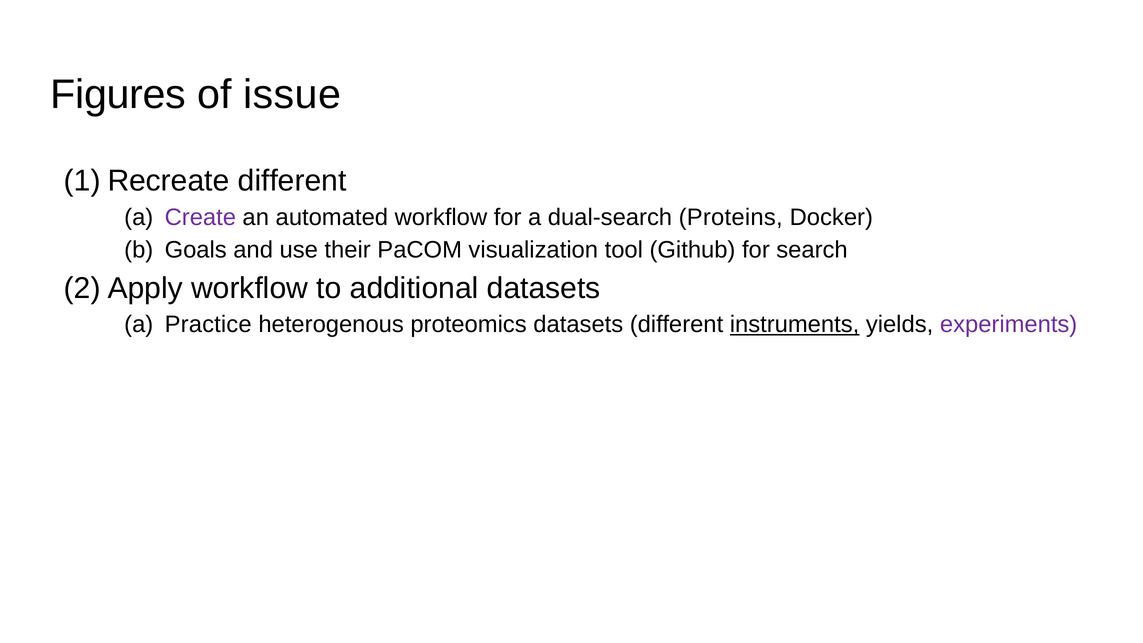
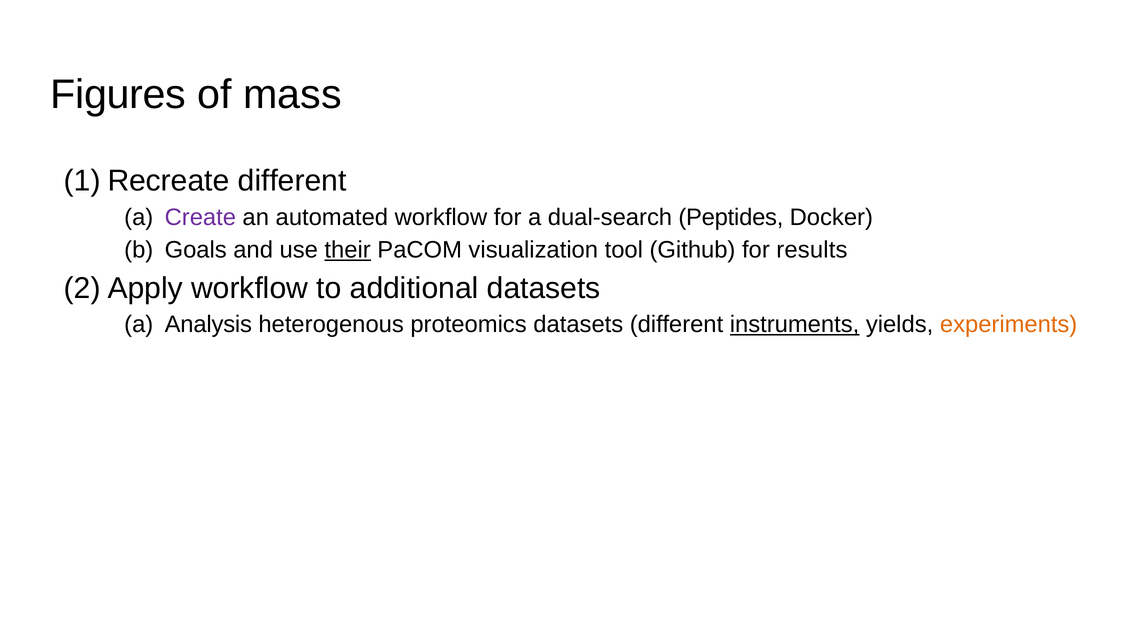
issue: issue -> mass
Proteins: Proteins -> Peptides
their underline: none -> present
search: search -> results
Practice: Practice -> Analysis
experiments colour: purple -> orange
